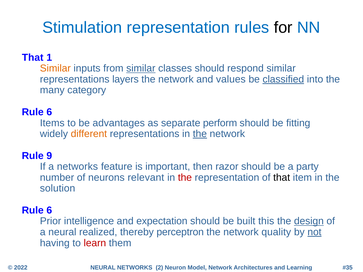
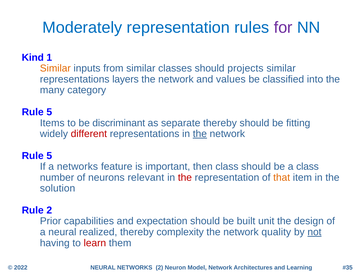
Stimulation: Stimulation -> Moderately
for colour: black -> purple
That at (33, 58): That -> Kind
similar at (141, 68) underline: present -> none
respond: respond -> projects
classified underline: present -> none
6 at (49, 112): 6 -> 5
advantages: advantages -> discriminant
separate perform: perform -> thereby
different colour: orange -> red
9 at (49, 156): 9 -> 5
then razor: razor -> class
a party: party -> class
that at (282, 178) colour: black -> orange
6 at (49, 210): 6 -> 2
intelligence: intelligence -> capabilities
this: this -> unit
design underline: present -> none
perceptron: perceptron -> complexity
